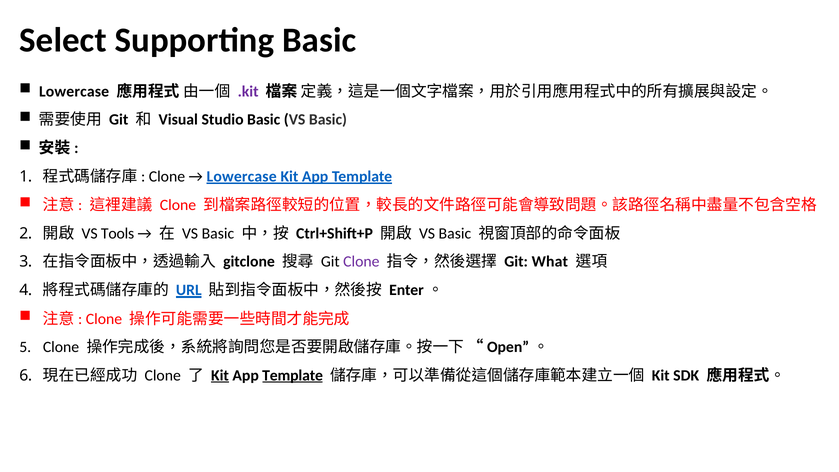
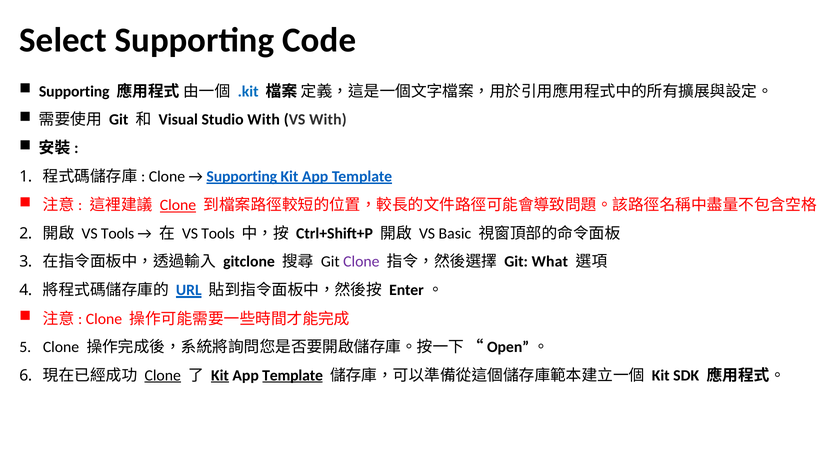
Supporting Basic: Basic -> Code
Lowercase at (74, 91): Lowercase -> Supporting
.kit colour: purple -> blue
Studio Basic: Basic -> With
Basic at (328, 120): Basic -> With
Lowercase at (242, 176): Lowercase -> Supporting
Clone at (178, 205) underline: none -> present
Basic at (218, 233): Basic -> Tools
Clone at (163, 375) underline: none -> present
